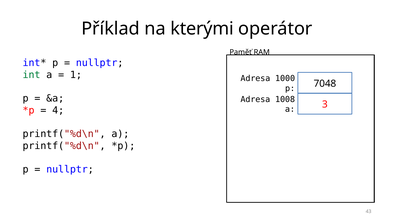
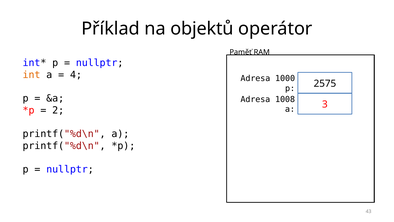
kterými: kterými -> objektů
int colour: green -> orange
1: 1 -> 4
7048: 7048 -> 2575
4: 4 -> 2
